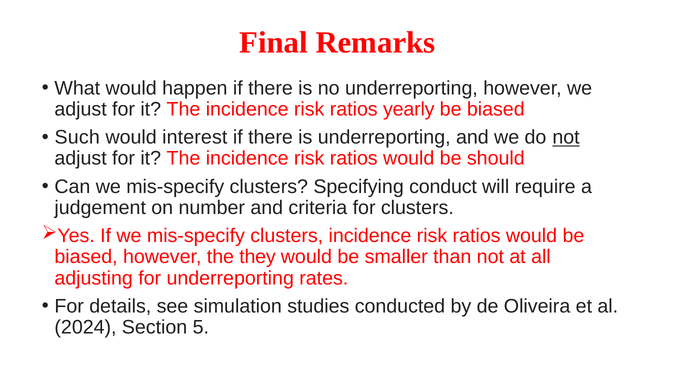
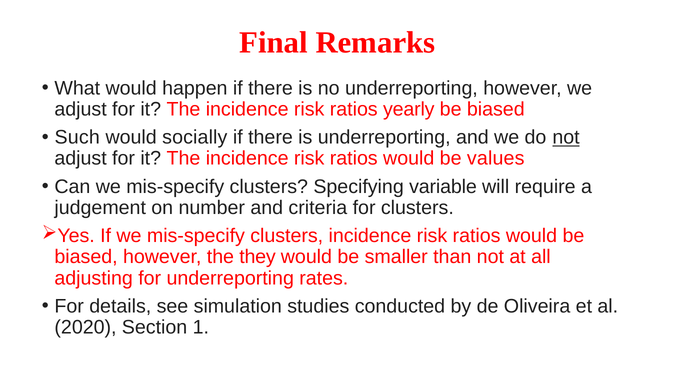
interest: interest -> socially
should: should -> values
conduct: conduct -> variable
2024: 2024 -> 2020
5: 5 -> 1
